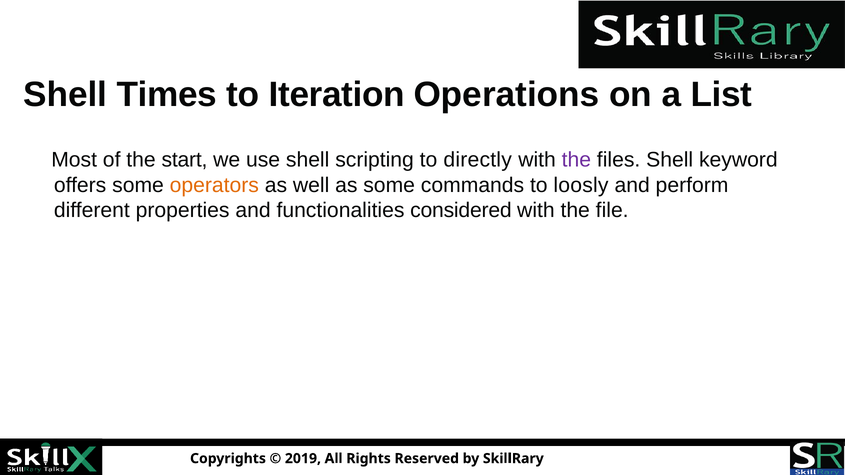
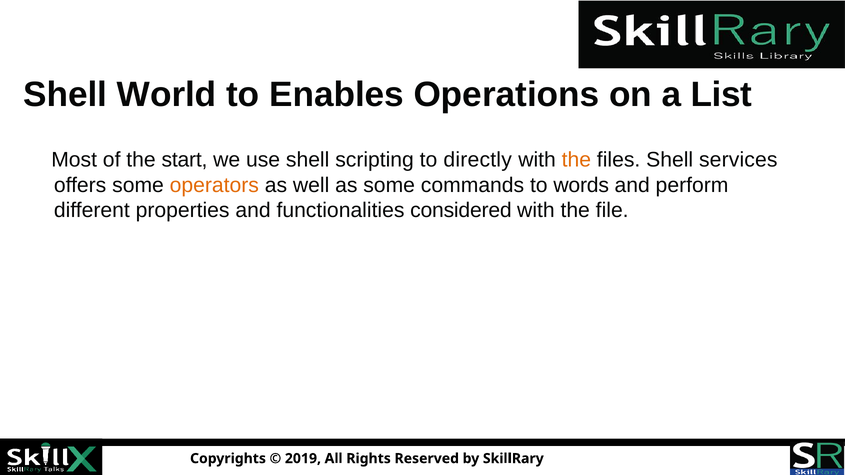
Times: Times -> World
Iteration: Iteration -> Enables
the at (576, 160) colour: purple -> orange
keyword: keyword -> services
loosly: loosly -> words
